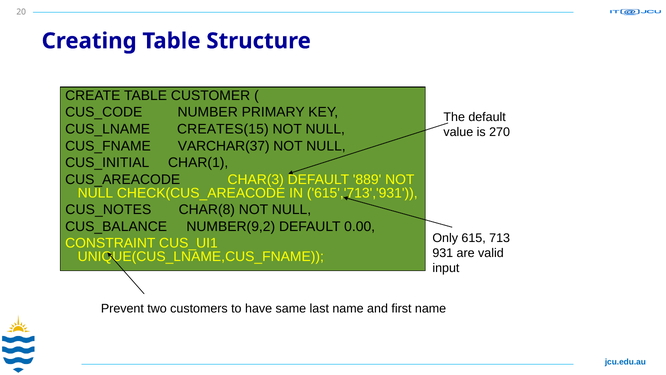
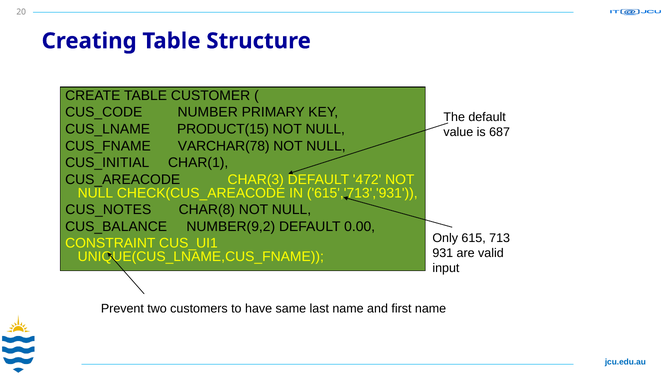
CREATES(15: CREATES(15 -> PRODUCT(15
270: 270 -> 687
VARCHAR(37: VARCHAR(37 -> VARCHAR(78
889: 889 -> 472
